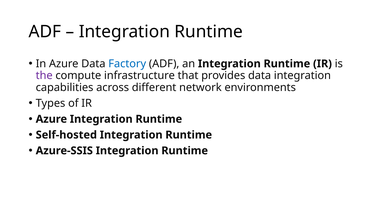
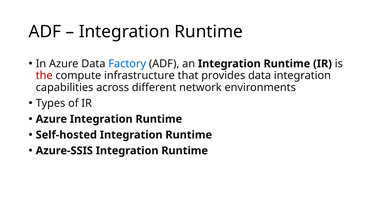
the colour: purple -> red
